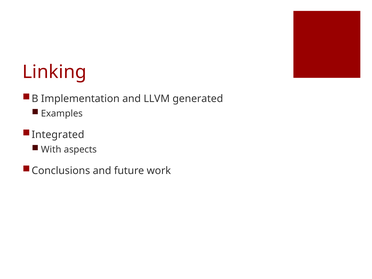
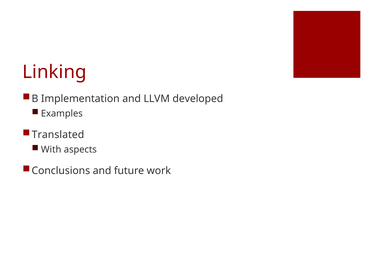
generated: generated -> developed
Integrated: Integrated -> Translated
